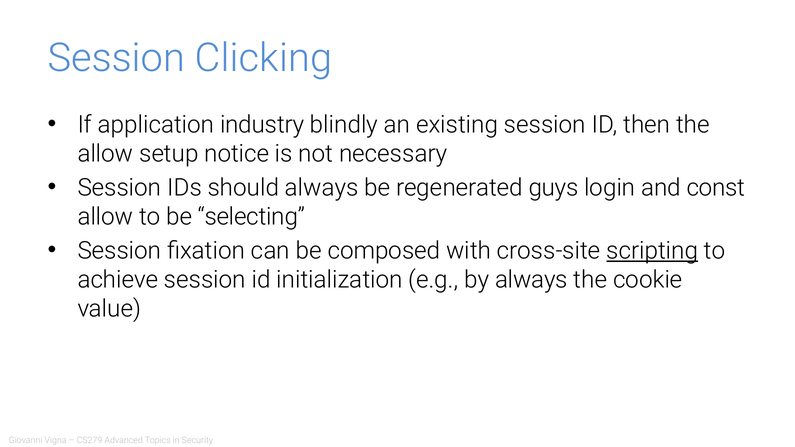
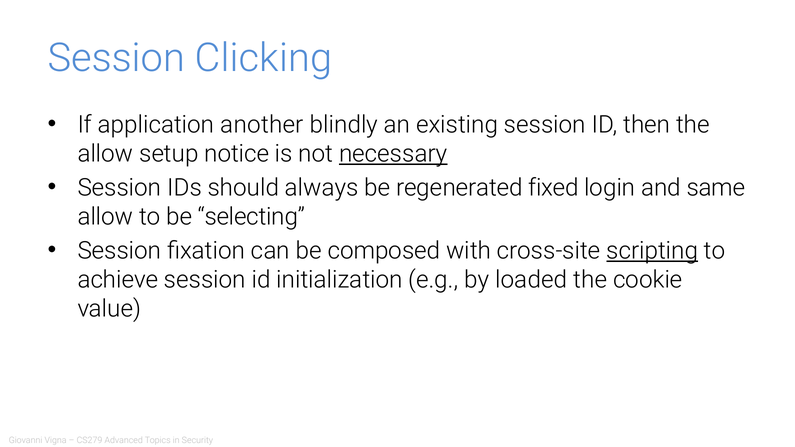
industry: industry -> another
necessary underline: none -> present
guys: guys -> fixed
const: const -> same
by always: always -> loaded
